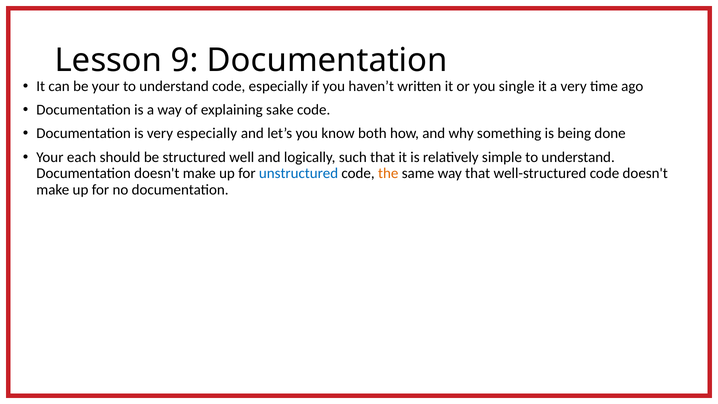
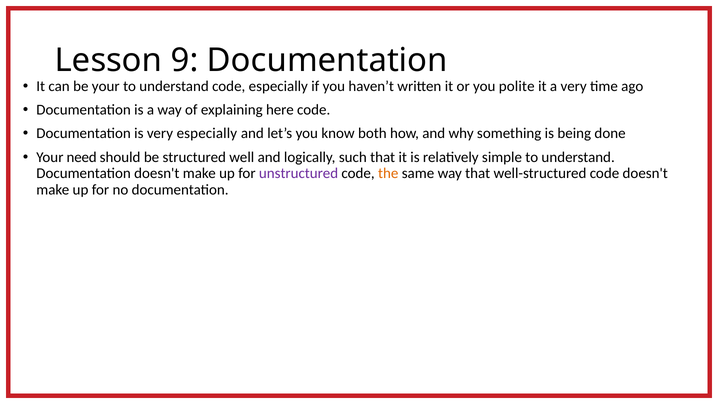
single: single -> polite
sake: sake -> here
each: each -> need
unstructured colour: blue -> purple
